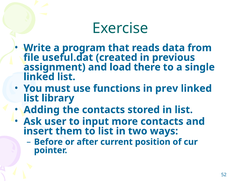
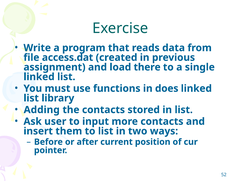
useful.dat: useful.dat -> access.dat
prev: prev -> does
